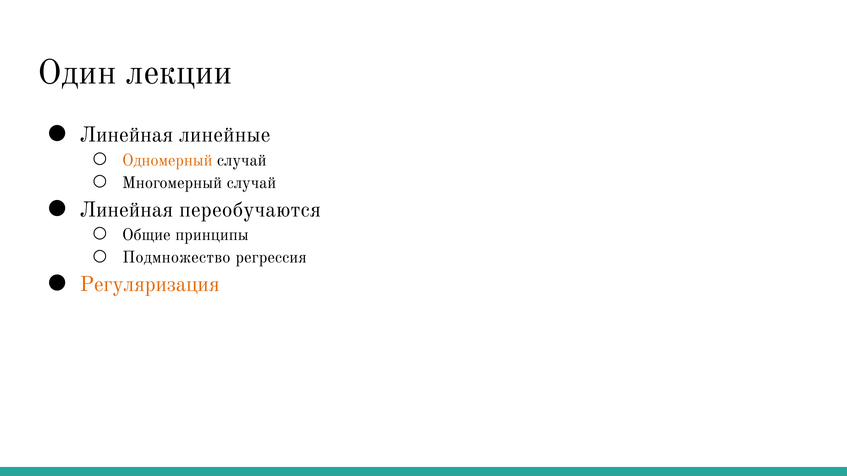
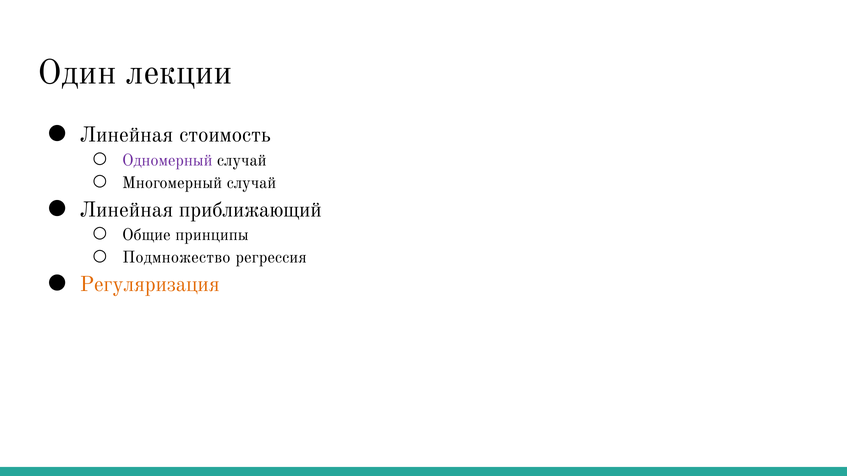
линейные: линейные -> стоимость
Одномерный colour: orange -> purple
переобучаются: переобучаются -> приближающий
